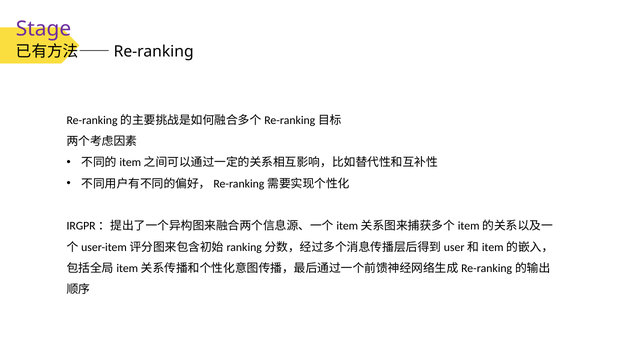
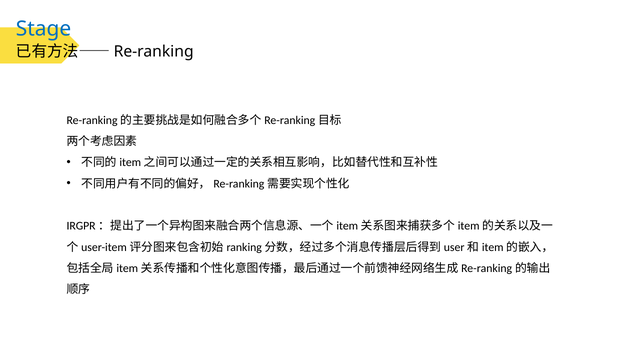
Stage colour: purple -> blue
